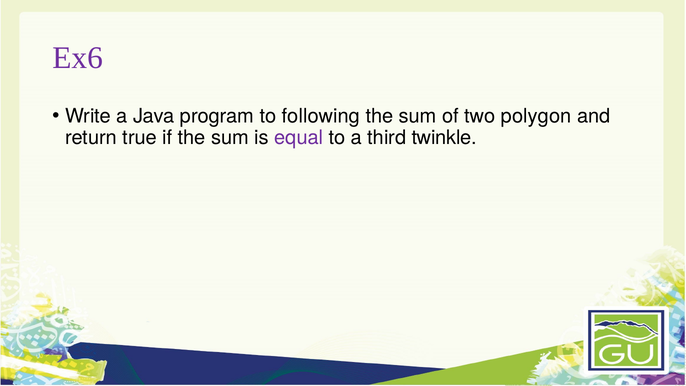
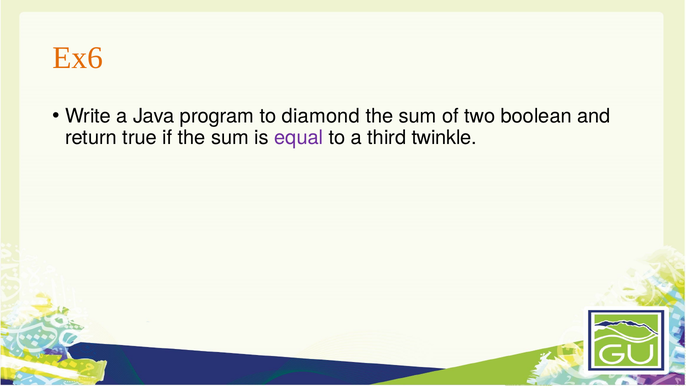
Ex6 colour: purple -> orange
following: following -> diamond
polygon: polygon -> boolean
